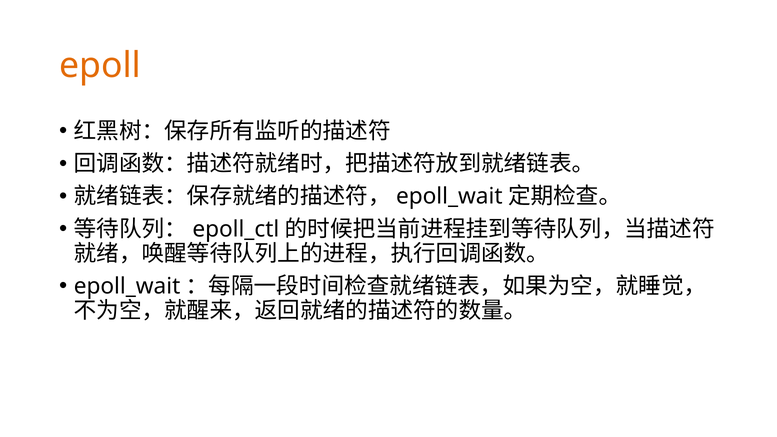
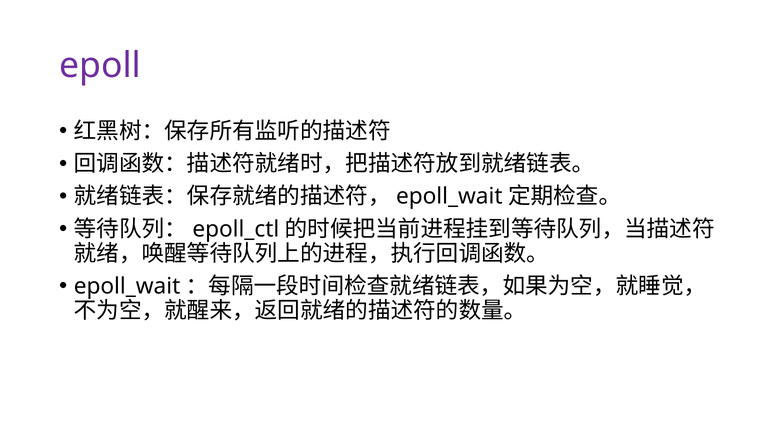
epoll colour: orange -> purple
